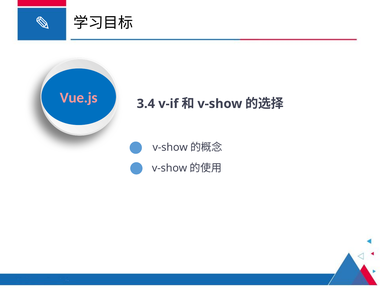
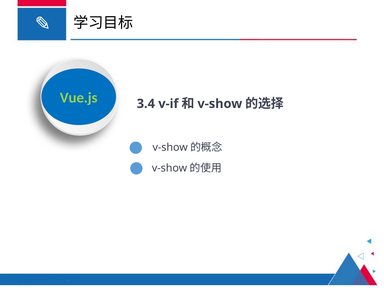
Vue.js colour: pink -> light green
